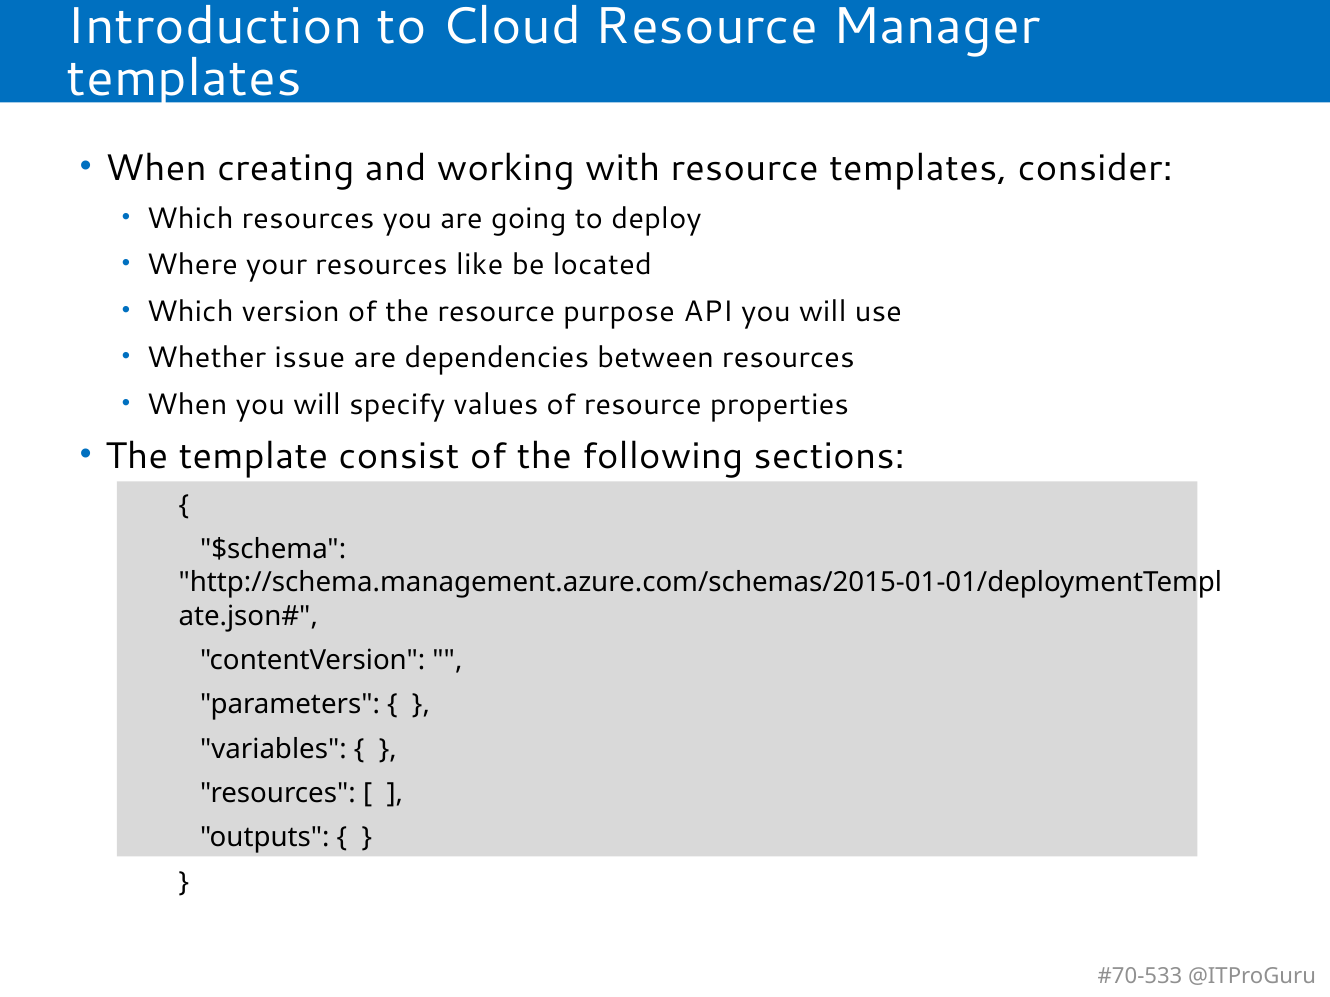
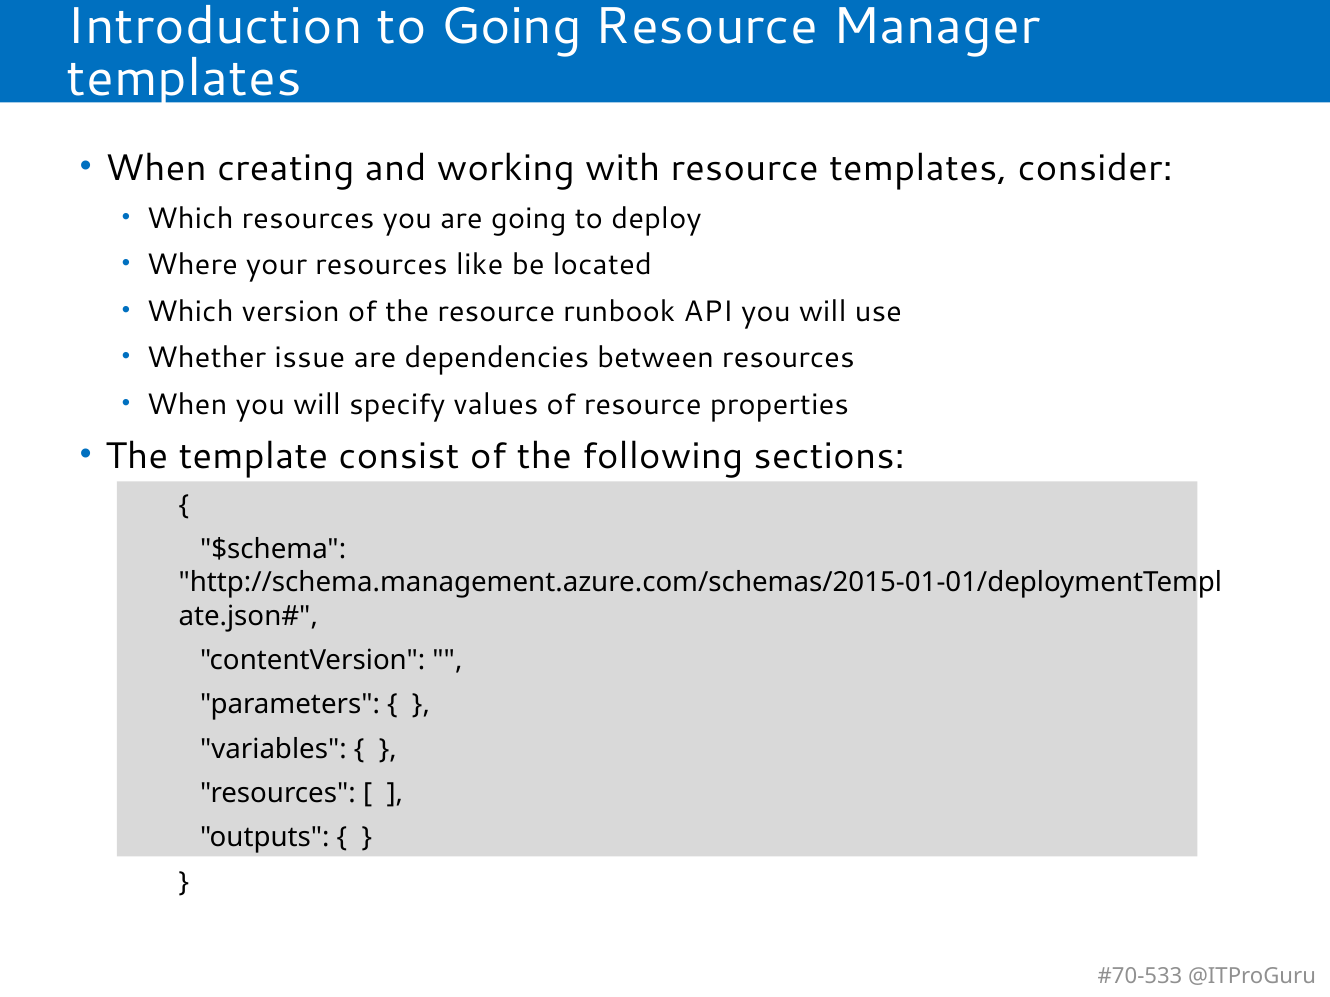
to Cloud: Cloud -> Going
purpose: purpose -> runbook
